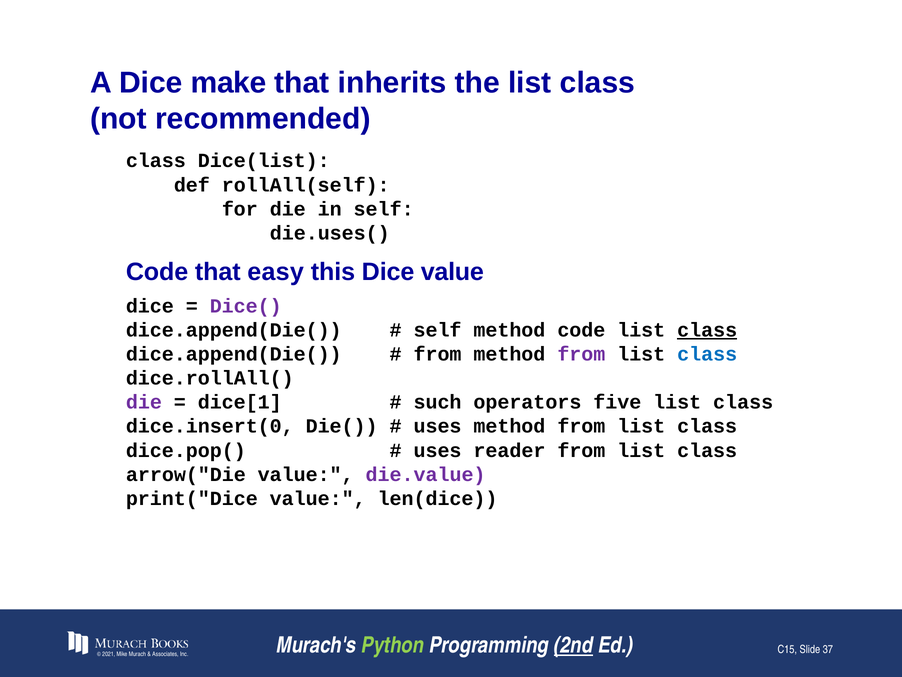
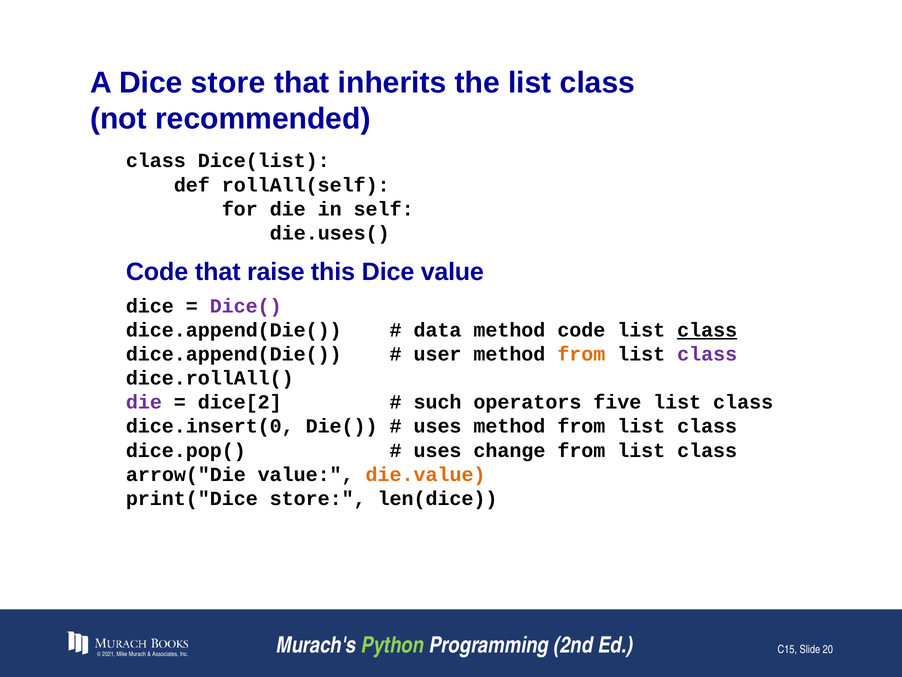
Dice make: make -> store
easy: easy -> raise
self at (438, 330): self -> data
from at (438, 354): from -> user
from at (581, 354) colour: purple -> orange
class at (707, 354) colour: blue -> purple
dice[1: dice[1 -> dice[2
reader: reader -> change
die.value colour: purple -> orange
print("Dice value: value -> store
2nd underline: present -> none
37: 37 -> 20
